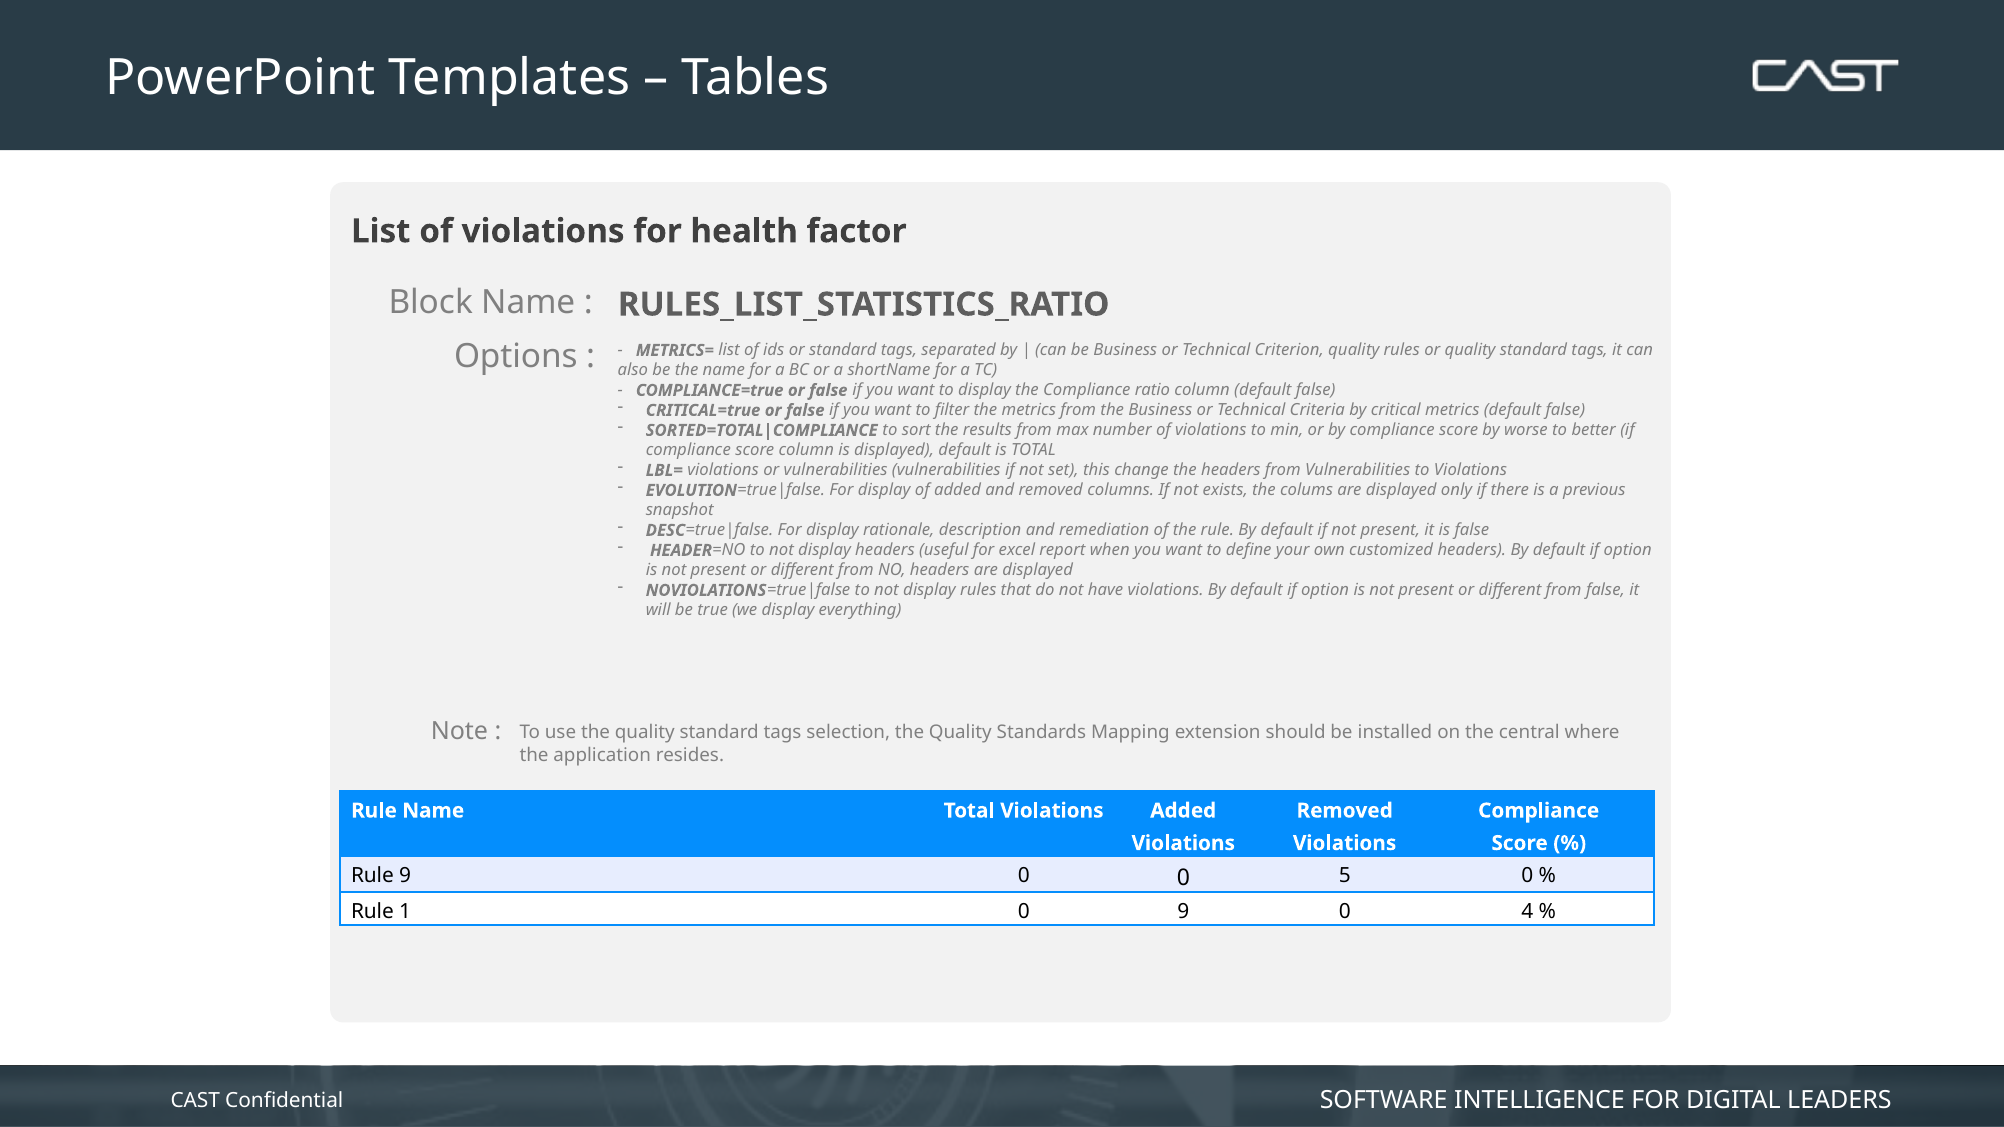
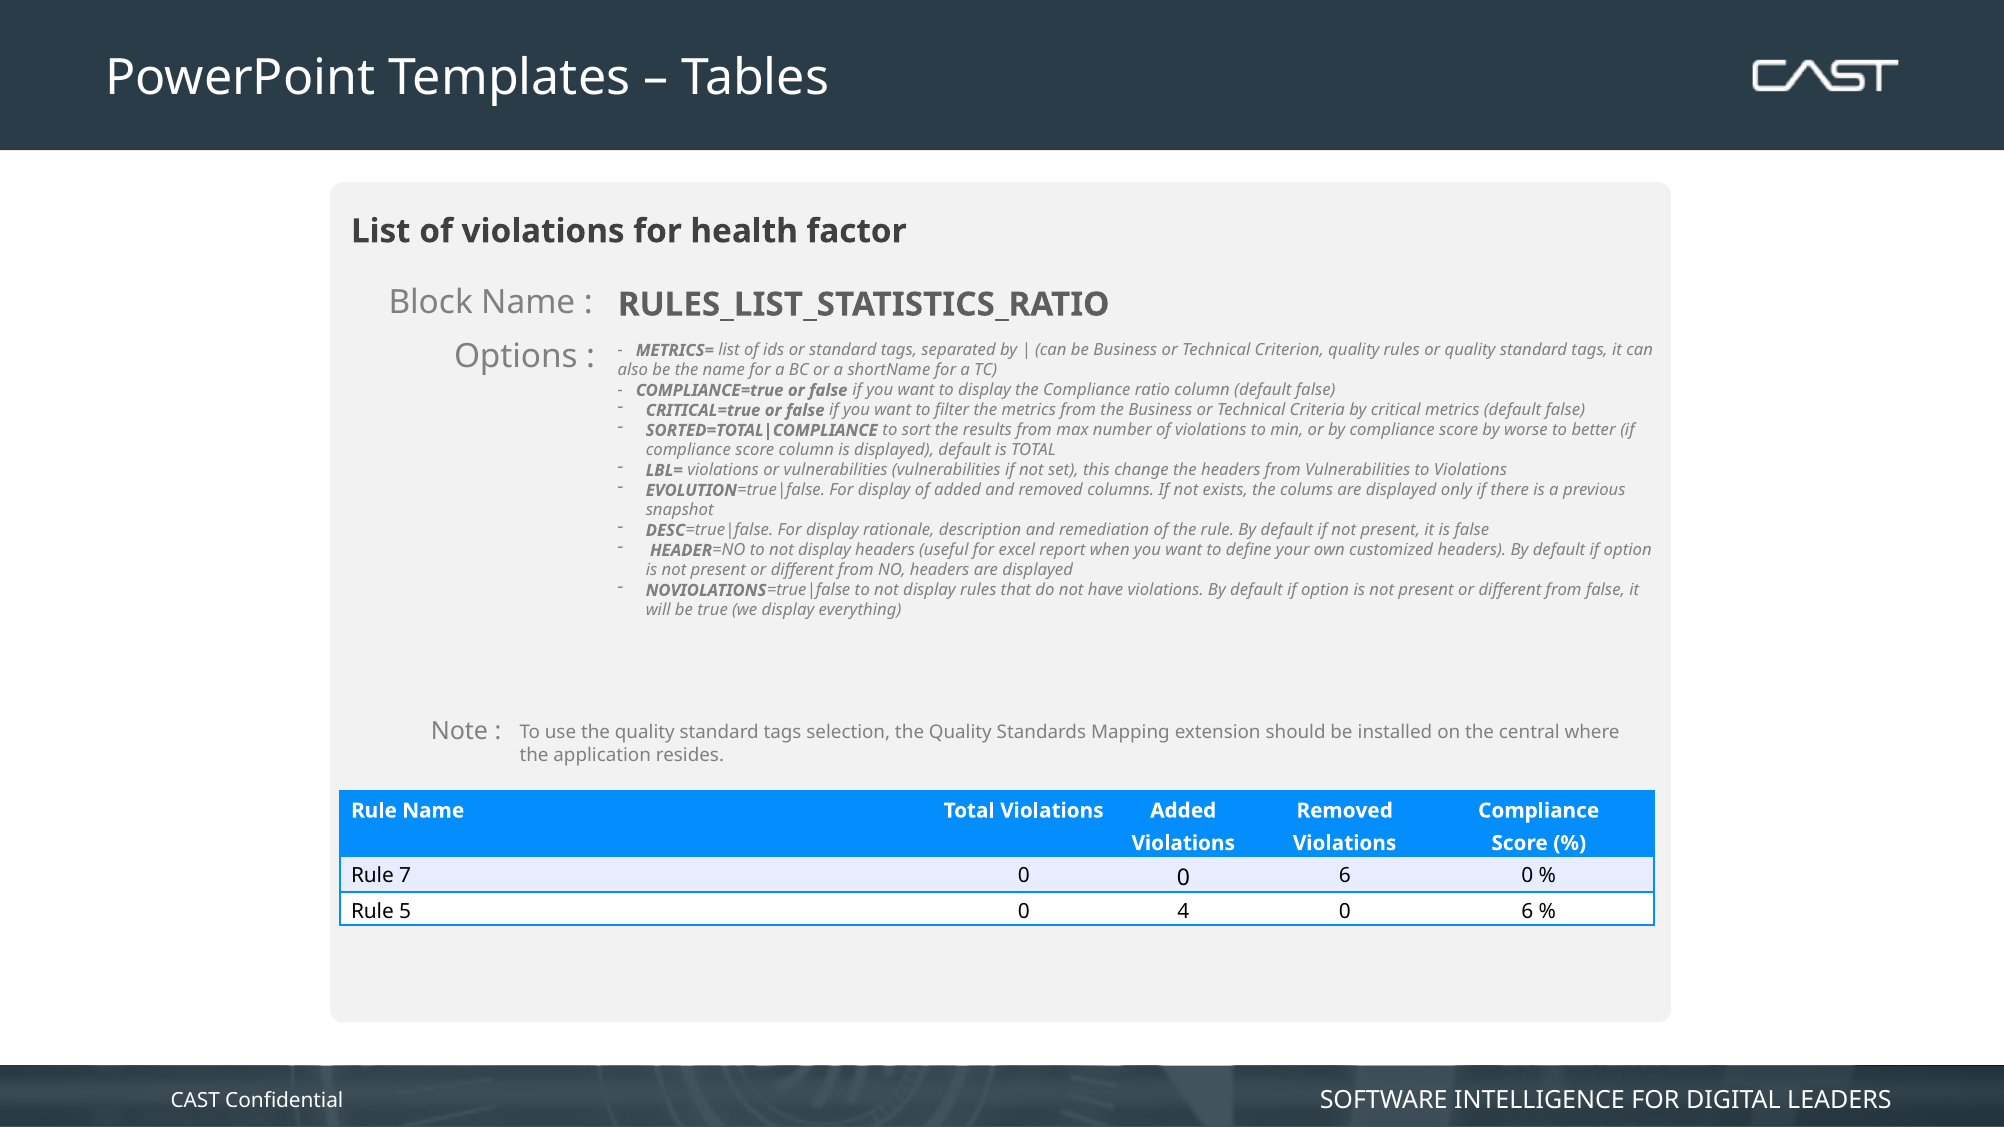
Rule 9: 9 -> 7
0 0 5: 5 -> 6
1: 1 -> 5
0 9: 9 -> 4
4 at (1527, 912): 4 -> 6
